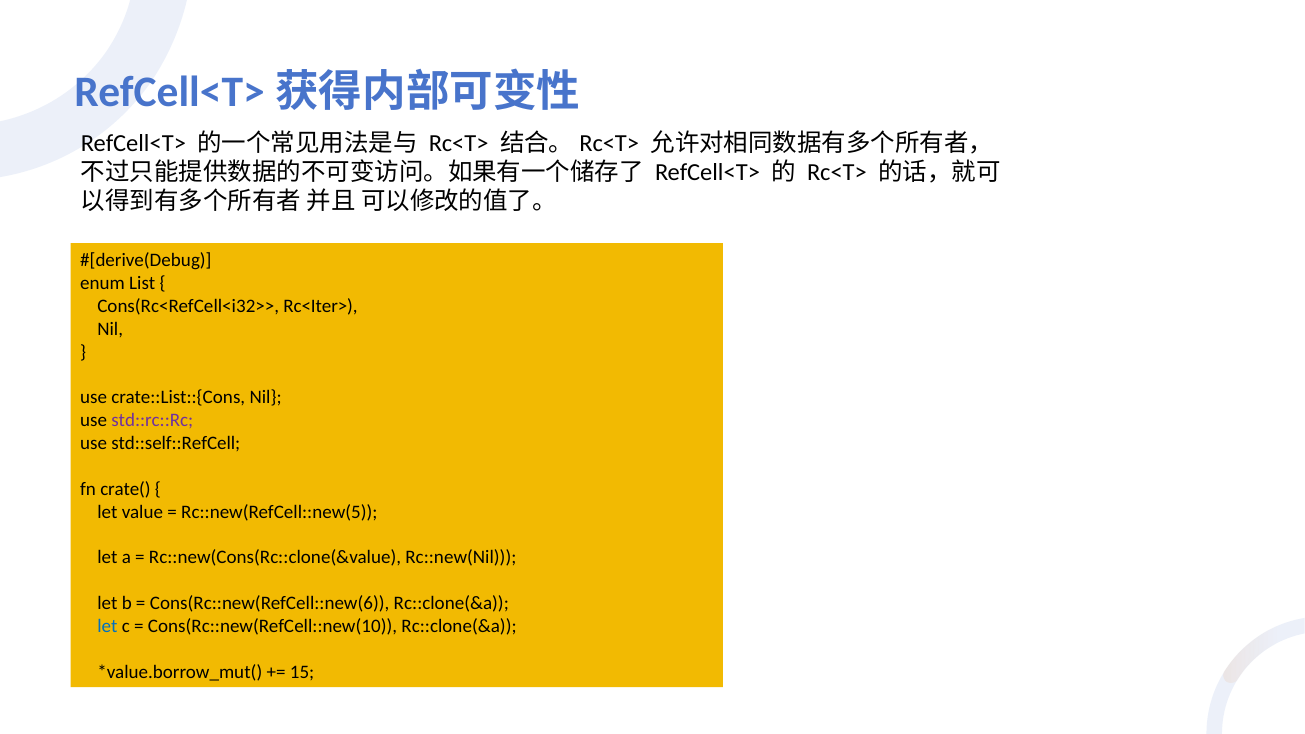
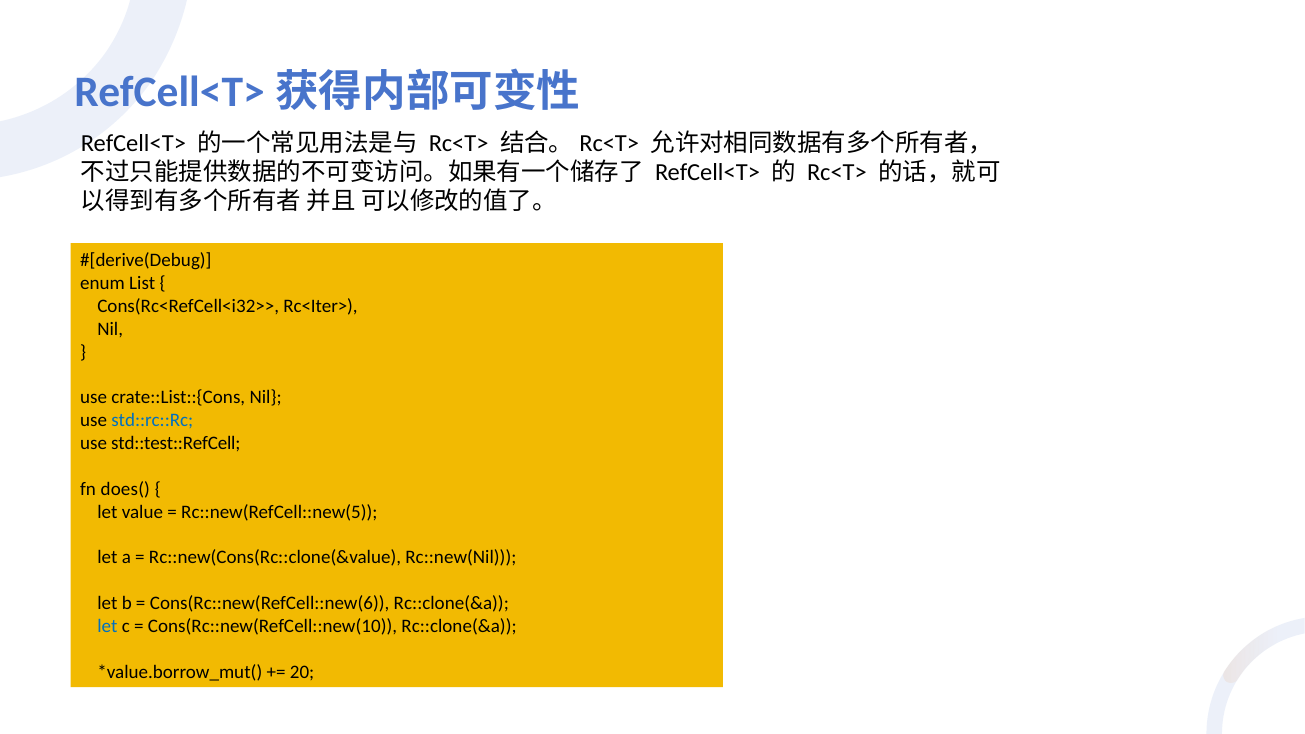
std::rc::Rc colour: purple -> blue
std::self::RefCell: std::self::RefCell -> std::test::RefCell
crate(: crate( -> does(
15: 15 -> 20
